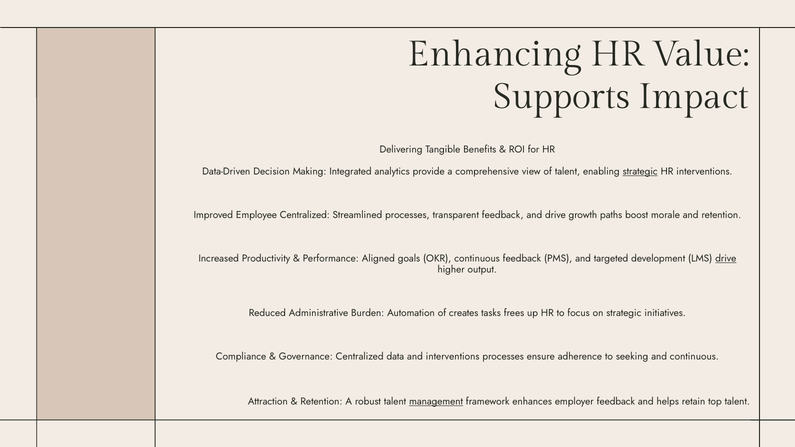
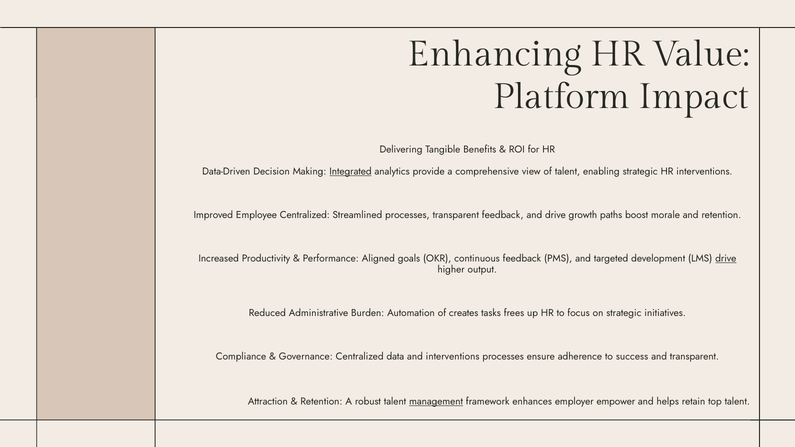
Supports: Supports -> Platform
Integrated underline: none -> present
strategic at (640, 171) underline: present -> none
seeking: seeking -> success
and continuous: continuous -> transparent
employer feedback: feedback -> empower
